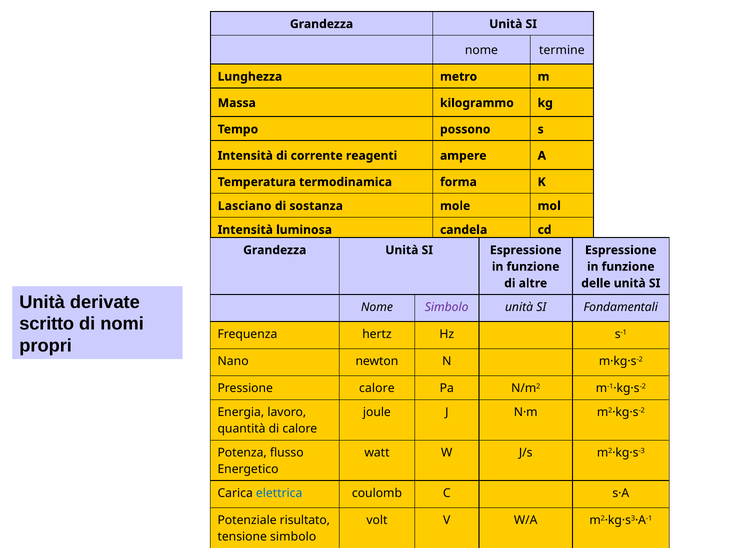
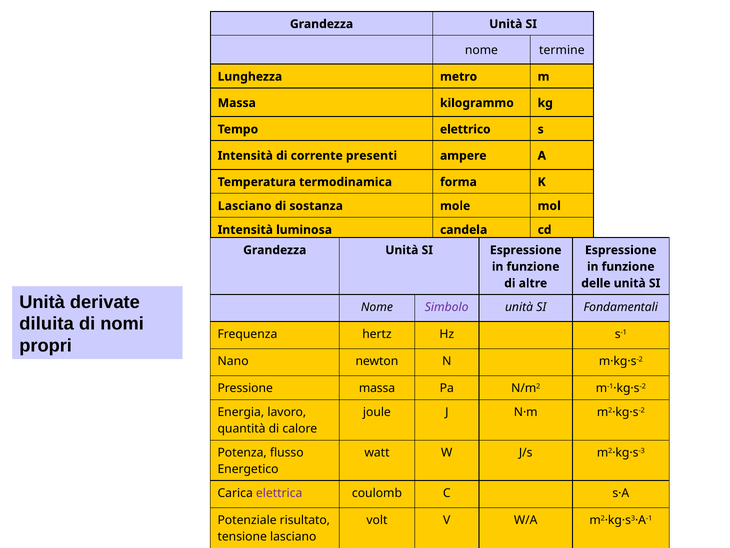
possono: possono -> elettrico
reagenti: reagenti -> presenti
scritto: scritto -> diluita
Pressione calore: calore -> massa
elettrica colour: blue -> purple
tensione simbolo: simbolo -> lasciano
